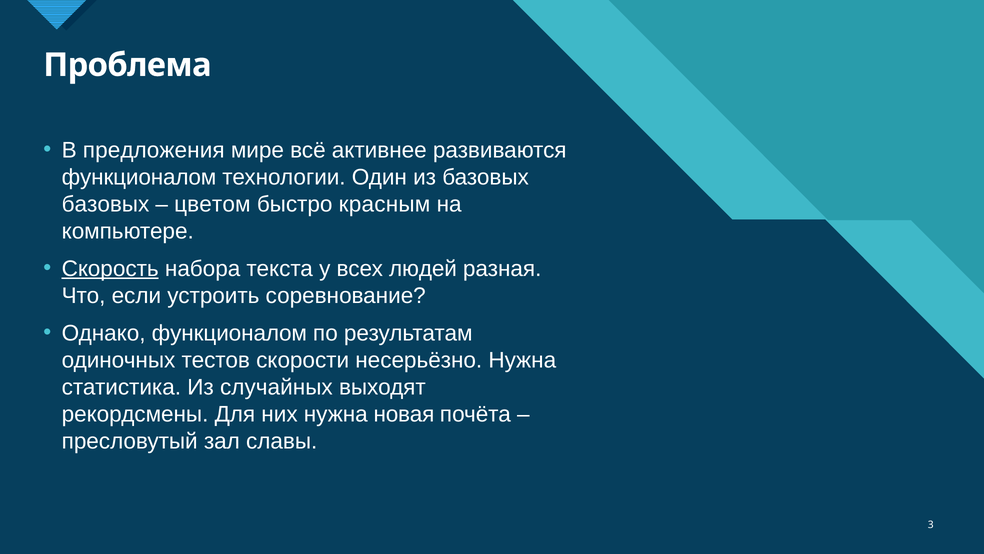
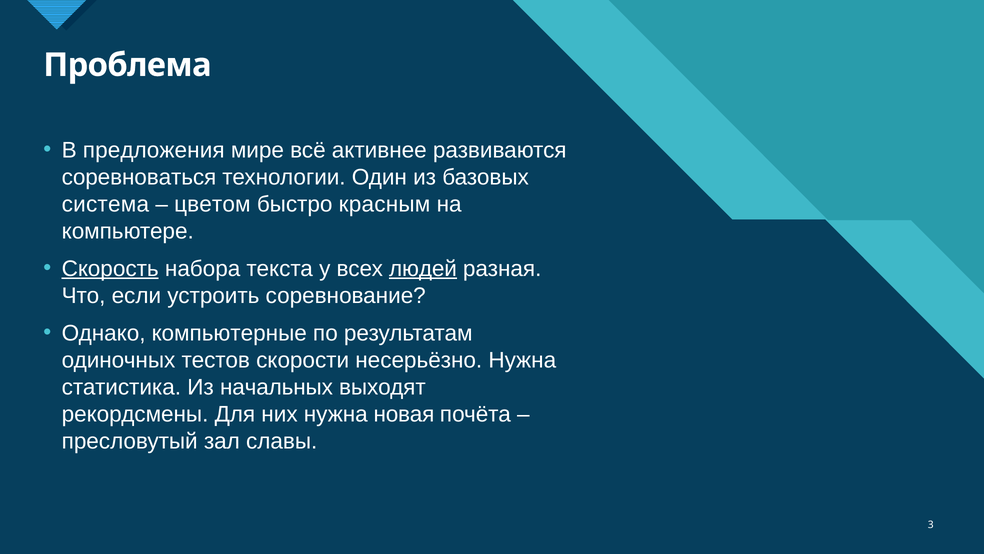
функционалом at (139, 177): функционалом -> соревноваться
базовых at (105, 204): базовых -> система
людей underline: none -> present
Однако функционалом: функционалом -> компьютерные
случайных: случайных -> начальных
